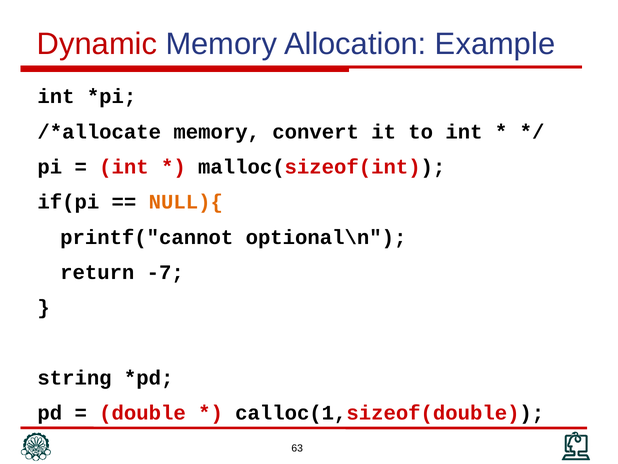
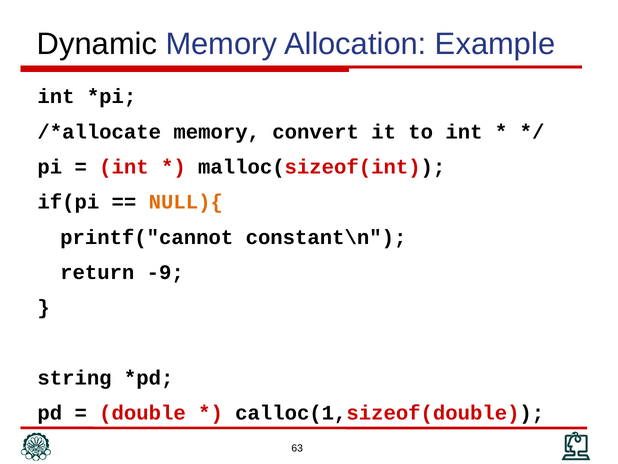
Dynamic colour: red -> black
optional\n: optional\n -> constant\n
-7: -7 -> -9
